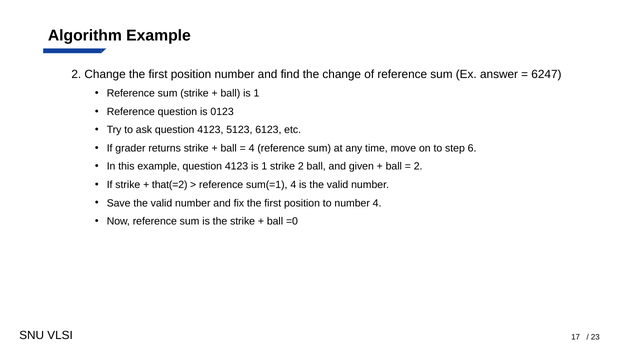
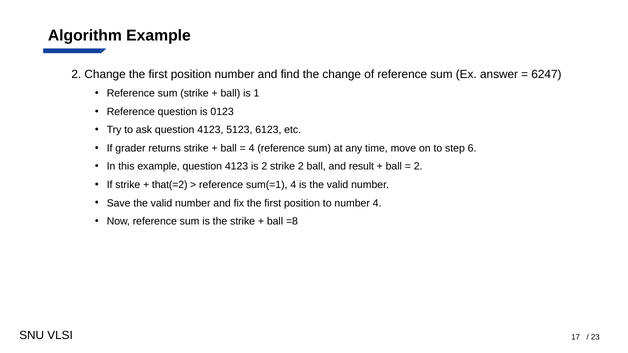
4123 is 1: 1 -> 2
given: given -> result
=0: =0 -> =8
